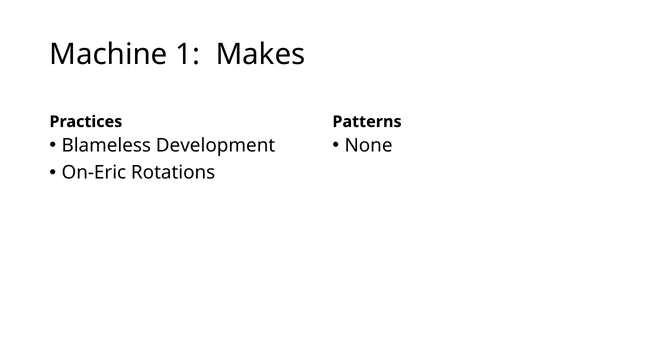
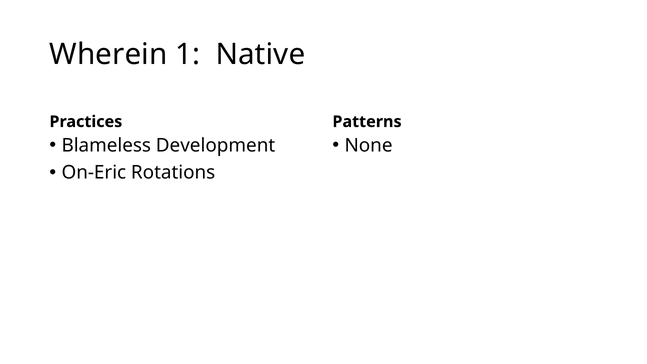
Machine: Machine -> Wherein
Makes: Makes -> Native
